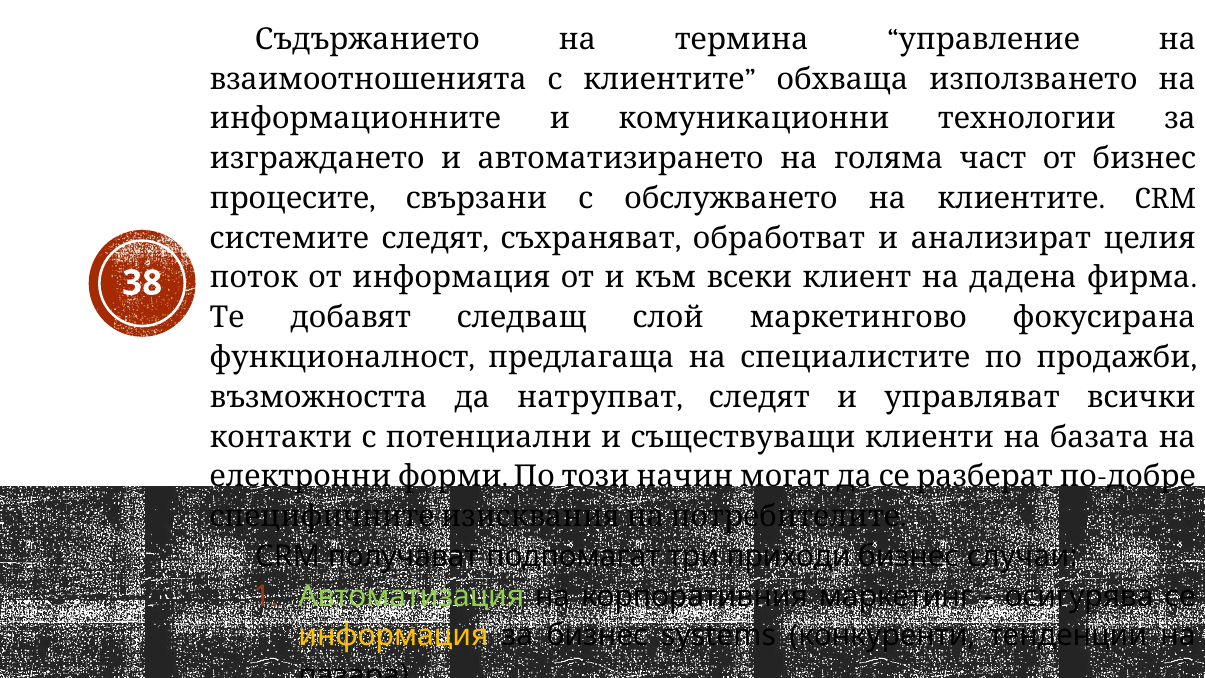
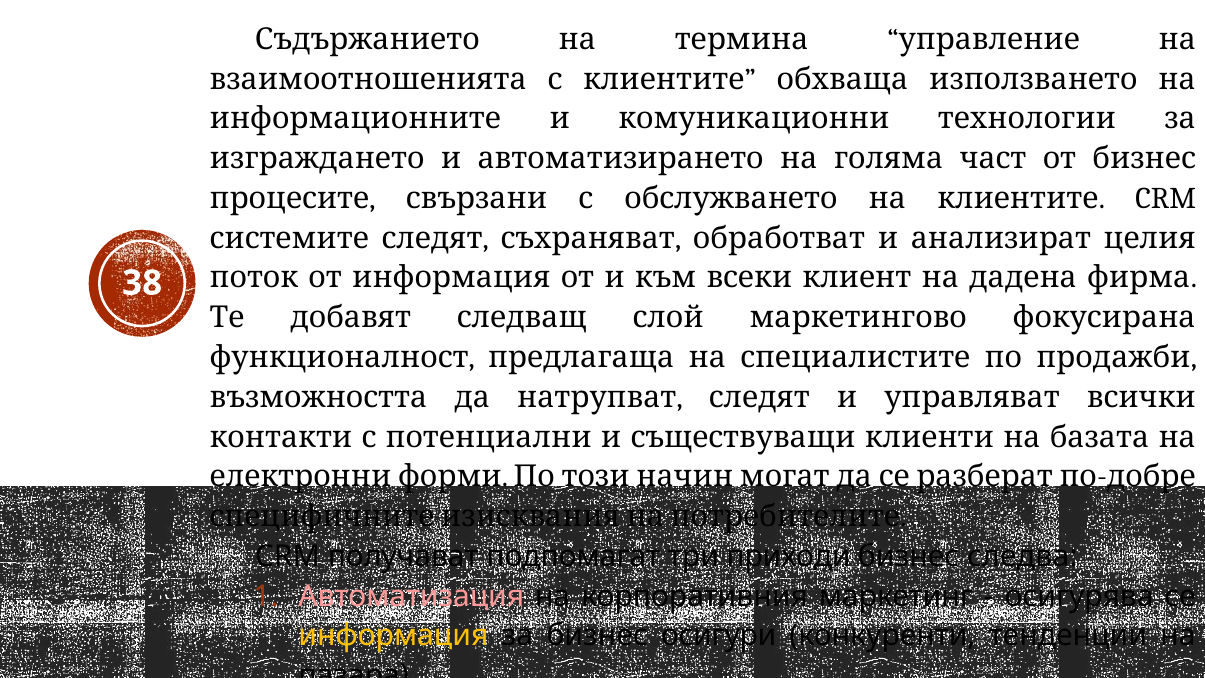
случаи: случаи -> следва
Автоматизация colour: light green -> pink
systems: systems -> осигури
